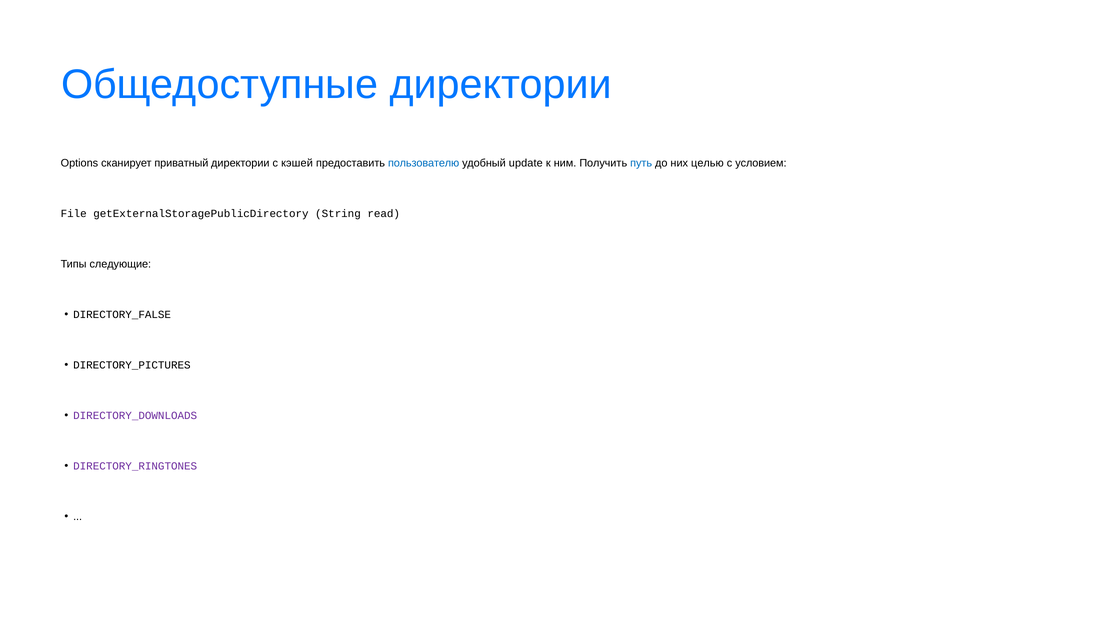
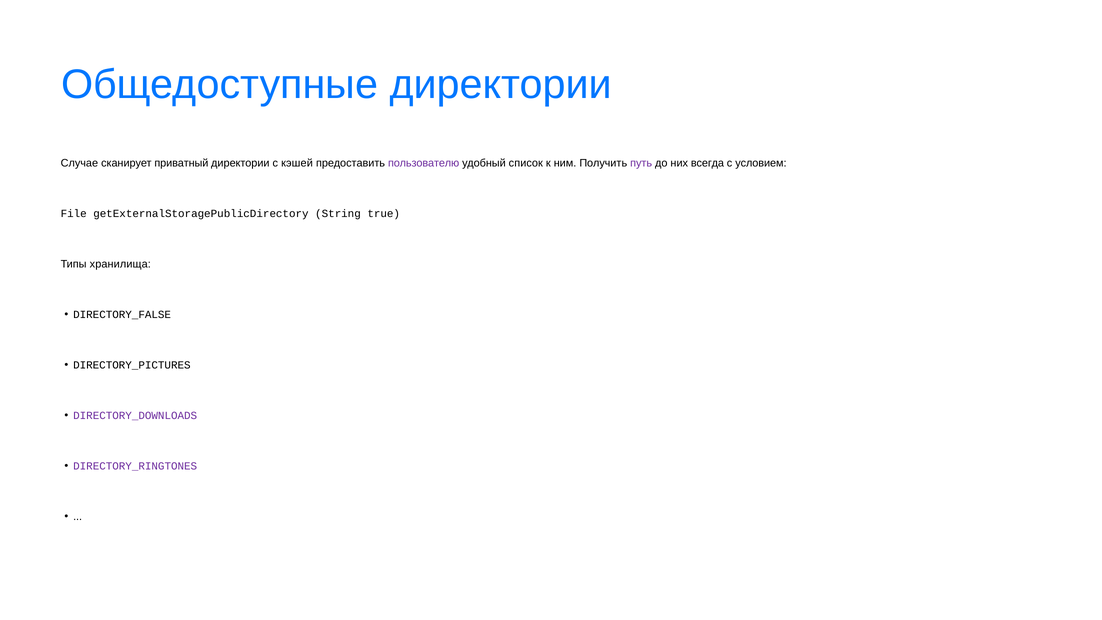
Options: Options -> Случае
пользователю colour: blue -> purple
update: update -> список
путь colour: blue -> purple
целью: целью -> всегда
read: read -> true
следующие: следующие -> хранилища
